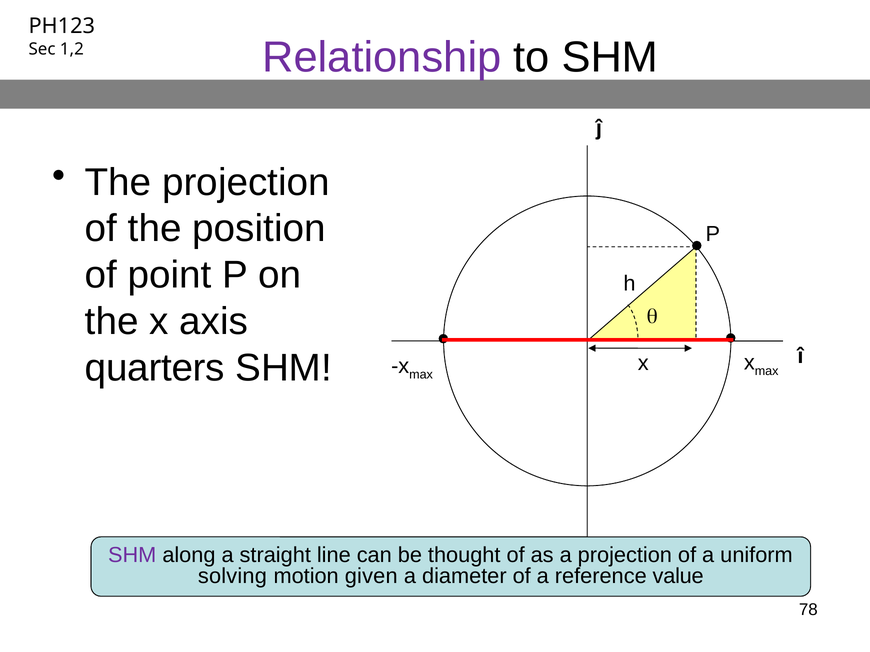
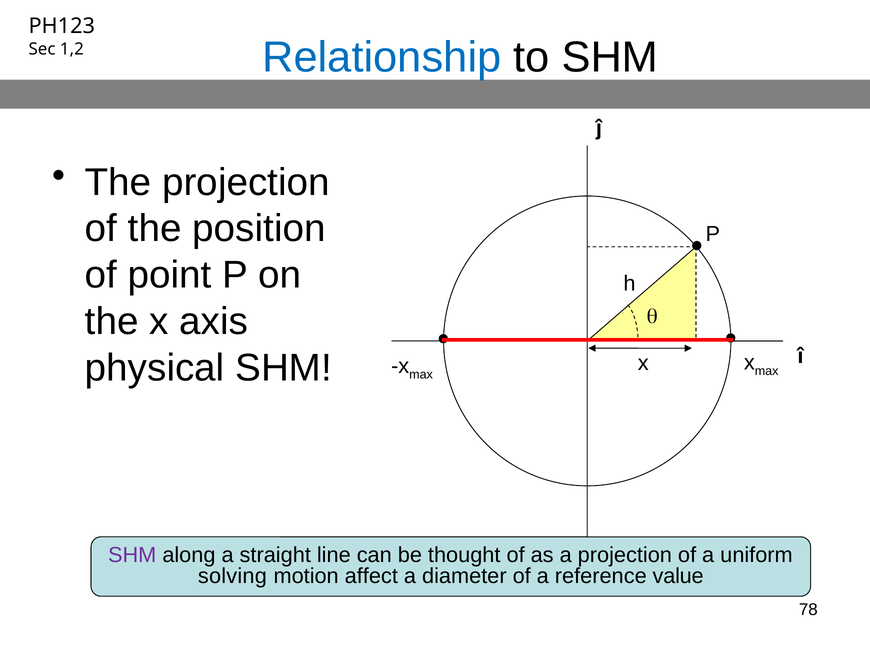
Relationship colour: purple -> blue
quarters: quarters -> physical
given: given -> affect
